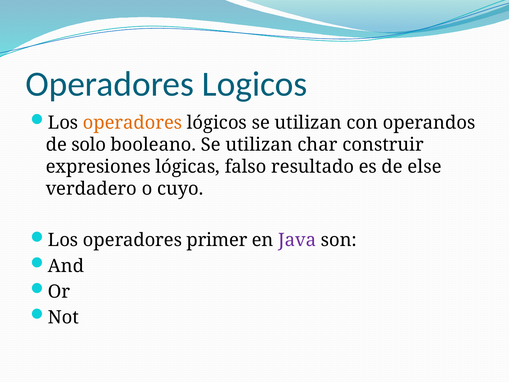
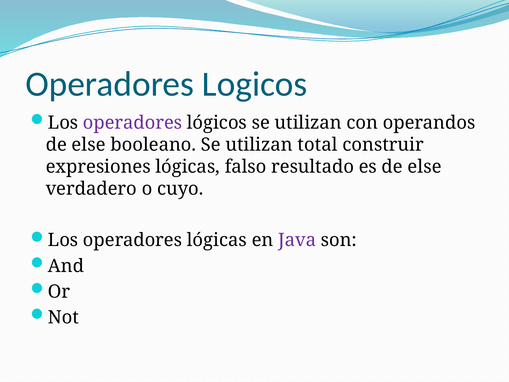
operadores at (133, 123) colour: orange -> purple
solo at (89, 145): solo -> else
char: char -> total
operadores primer: primer -> lógicas
